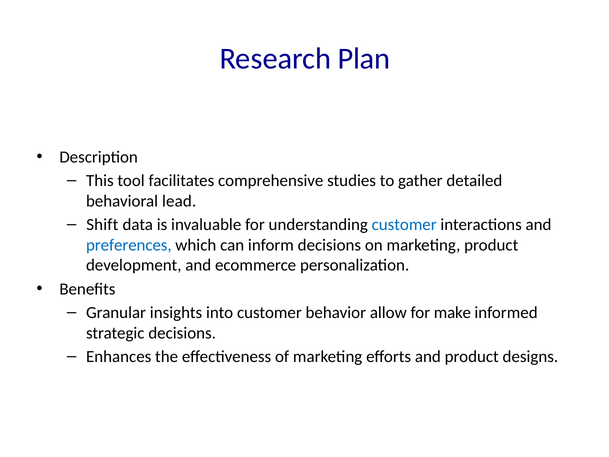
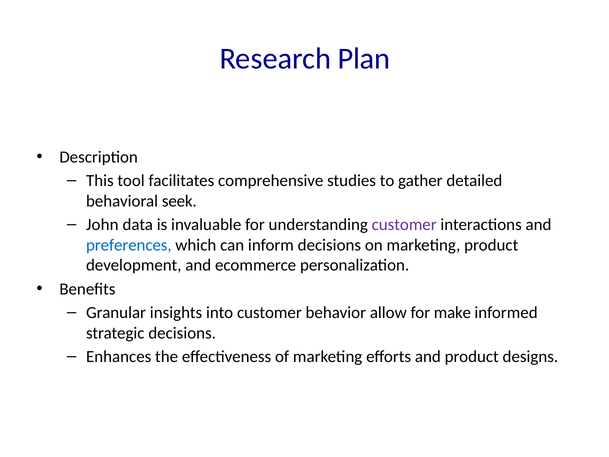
lead: lead -> seek
Shift: Shift -> John
customer at (404, 225) colour: blue -> purple
